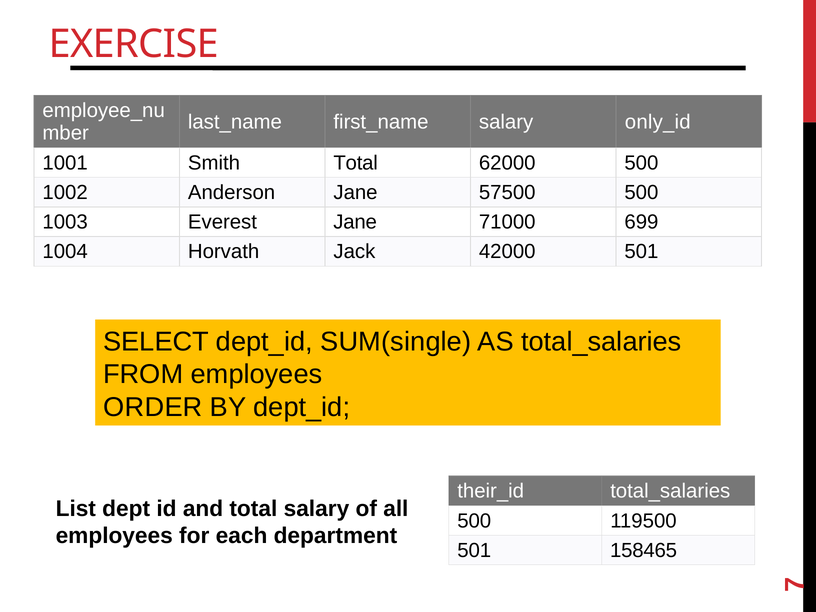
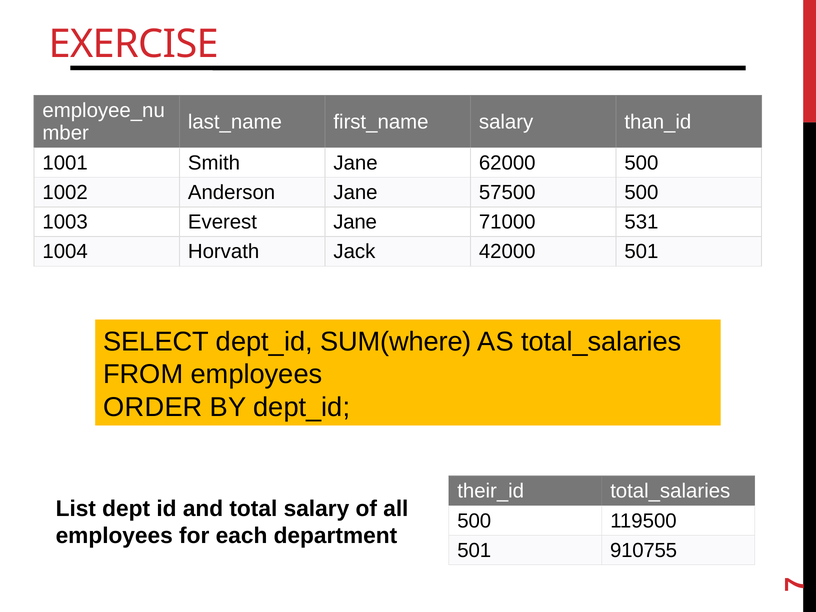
only_id: only_id -> than_id
Smith Total: Total -> Jane
699: 699 -> 531
SUM(single: SUM(single -> SUM(where
158465: 158465 -> 910755
